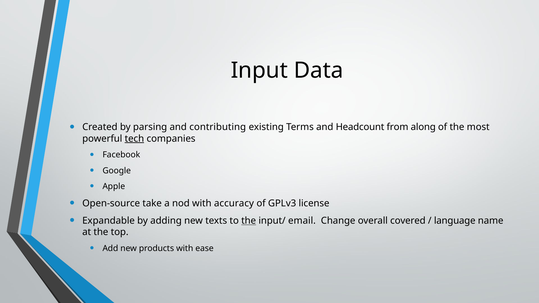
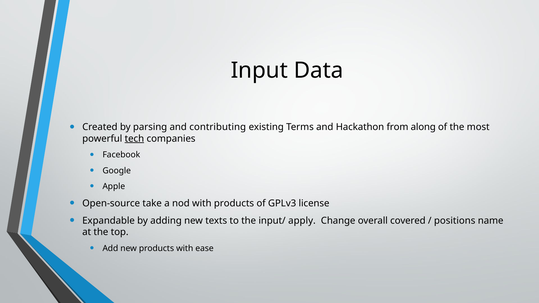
Headcount: Headcount -> Hackathon
with accuracy: accuracy -> products
the at (249, 221) underline: present -> none
email: email -> apply
language: language -> positions
